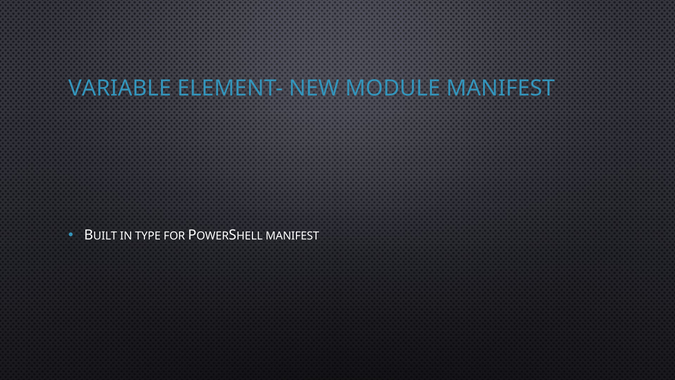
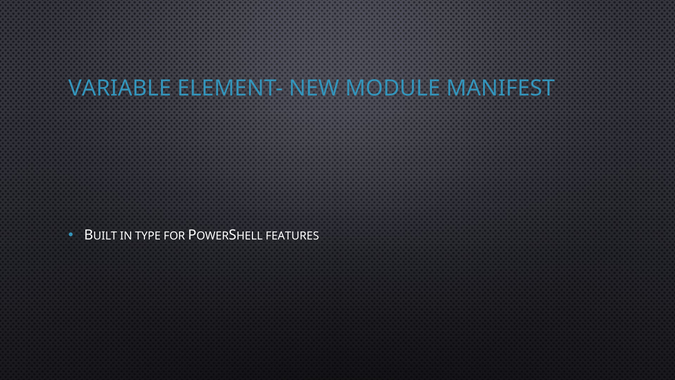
MANIFEST at (292, 236): MANIFEST -> FEATURES
